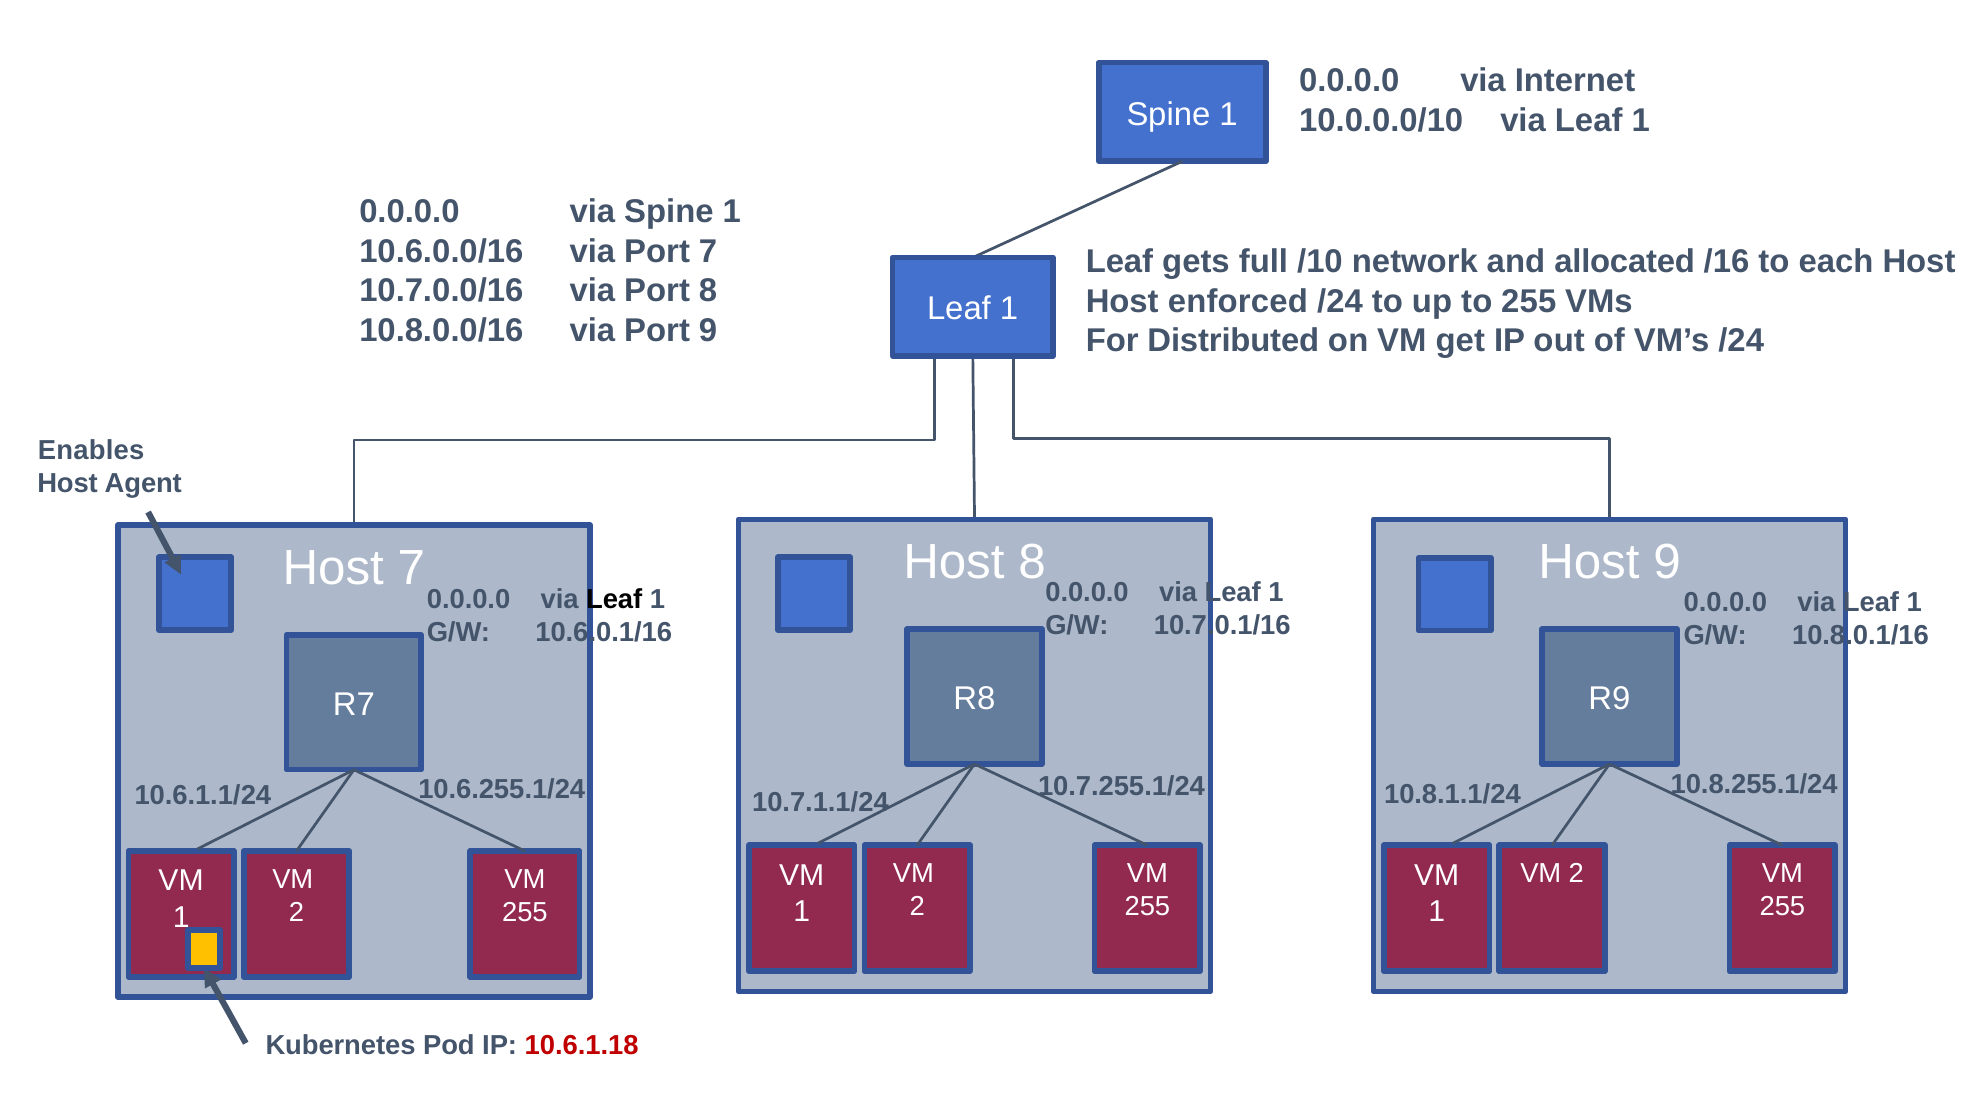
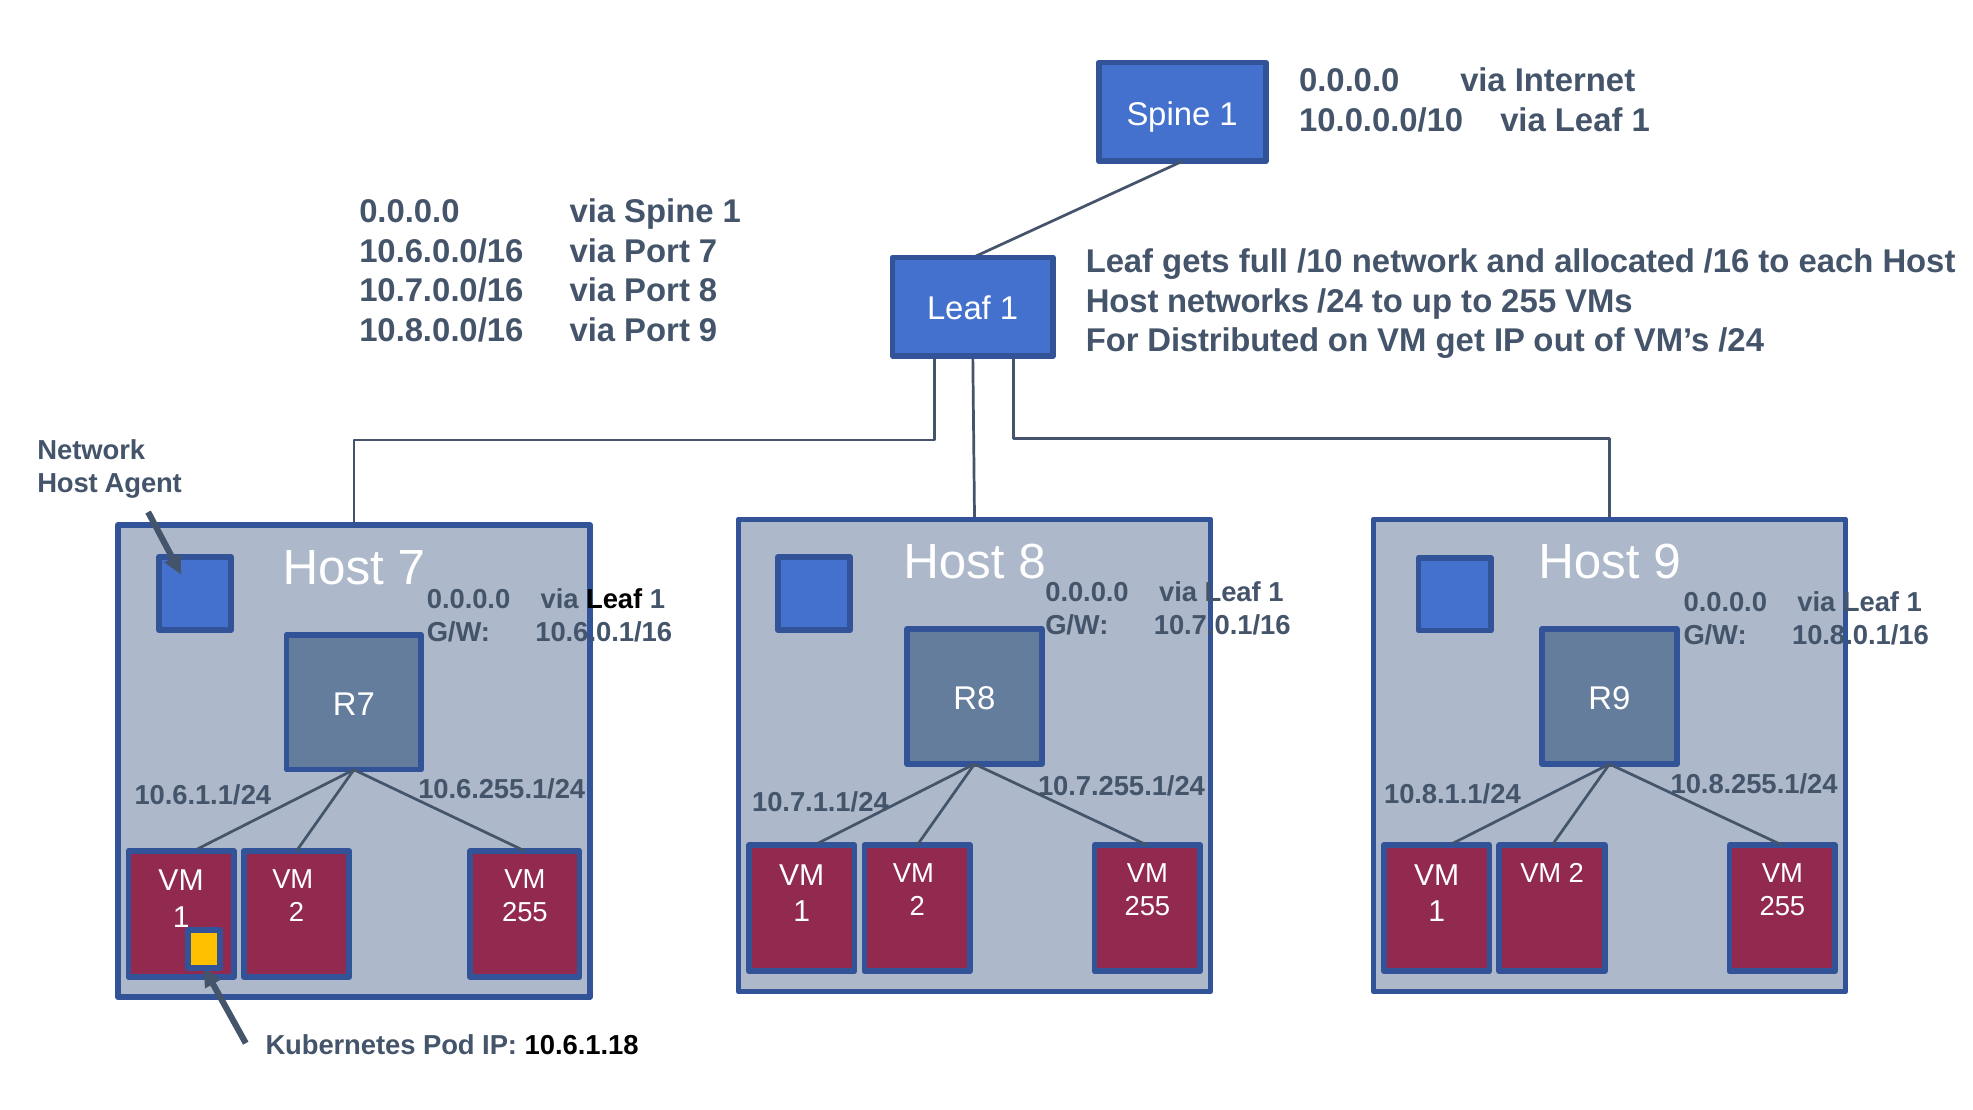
enforced: enforced -> networks
Enables at (91, 450): Enables -> Network
10.6.1.18 colour: red -> black
